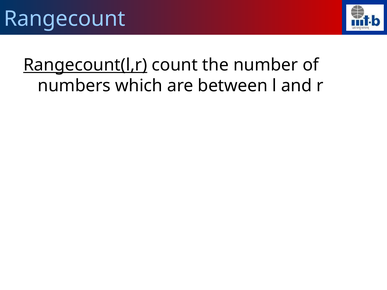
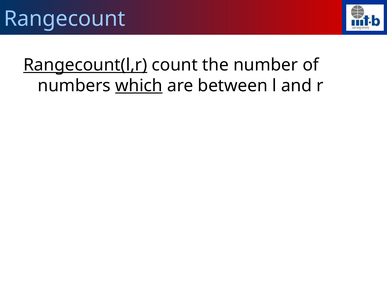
which underline: none -> present
